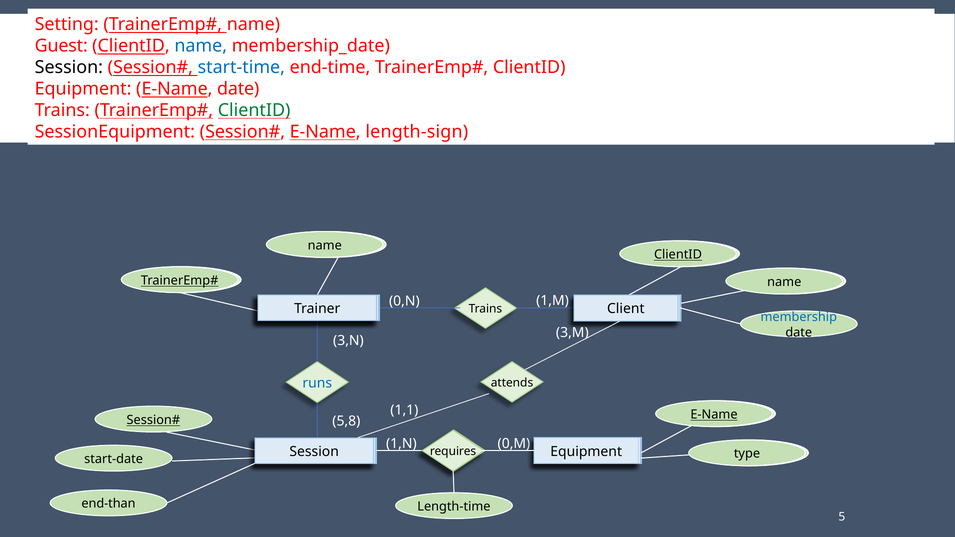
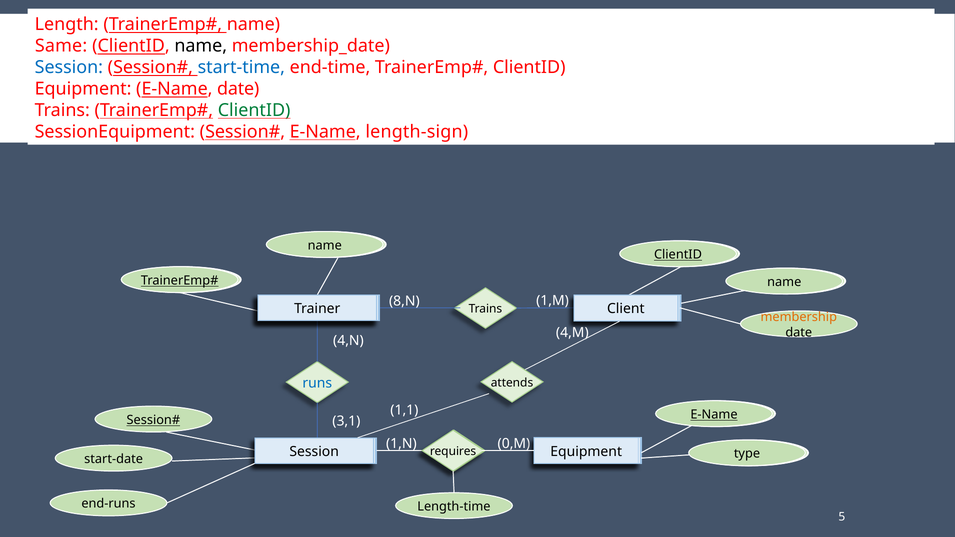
Setting: Setting -> Length
Guest at (61, 46): Guest -> Same
name at (201, 46) colour: blue -> black
Session at (69, 67) colour: black -> blue
0,N: 0,N -> 8,N
membership colour: blue -> orange
3,M: 3,M -> 4,M
3,N: 3,N -> 4,N
5,8: 5,8 -> 3,1
end-than: end-than -> end-runs
